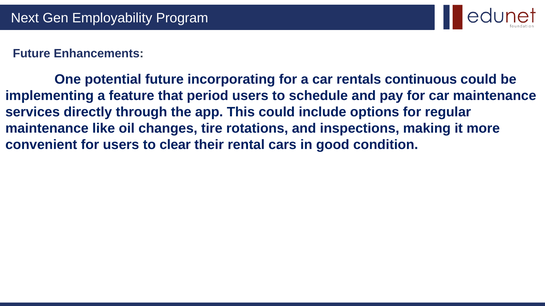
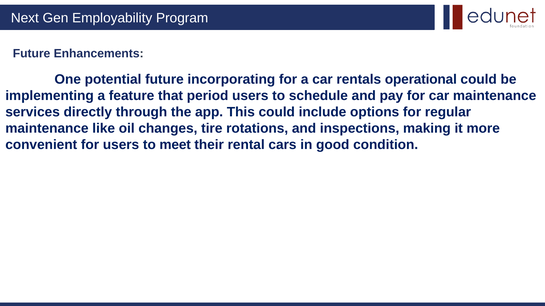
continuous: continuous -> operational
clear: clear -> meet
